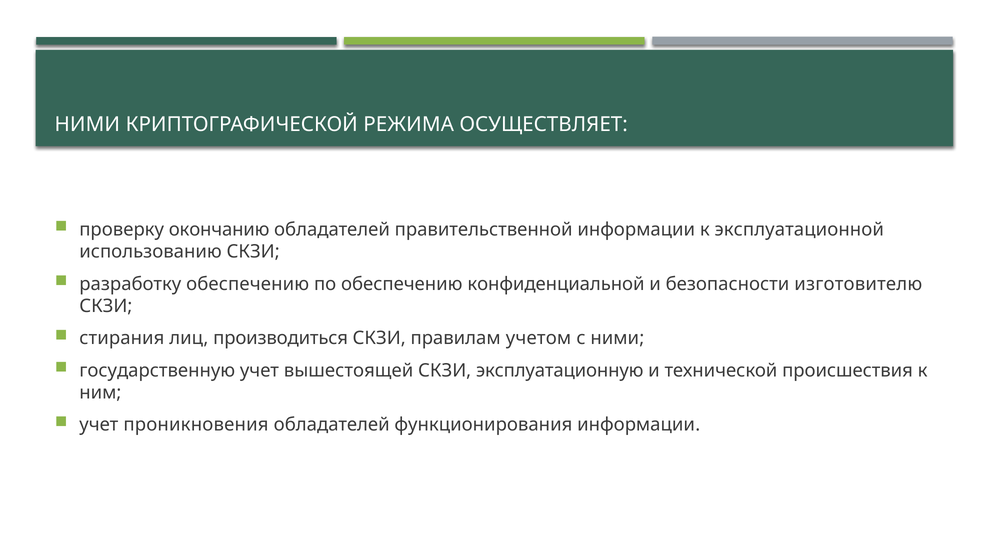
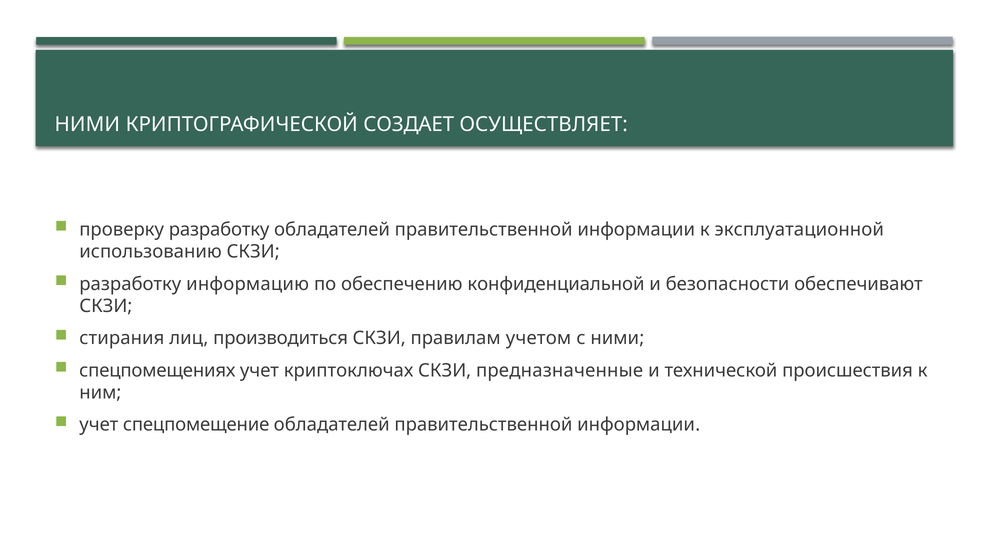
РЕЖИМА: РЕЖИМА -> СОЗДАЕТ
проверку окончанию: окончанию -> разработку
разработку обеспечению: обеспечению -> информацию
изготовителю: изготовителю -> обеспечивают
государственную: государственную -> спецпомещениях
вышестоящей: вышестоящей -> криптоключах
эксплуатационную: эксплуатационную -> предназначенные
проникновения: проникновения -> спецпомещение
функционирования at (483, 425): функционирования -> правительственной
